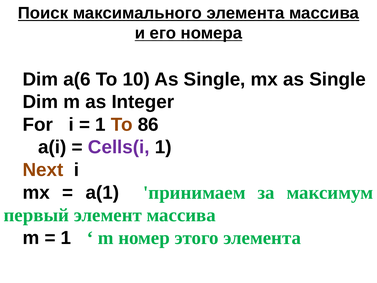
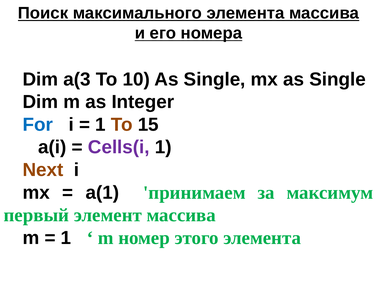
a(6: a(6 -> a(3
For colour: black -> blue
86: 86 -> 15
